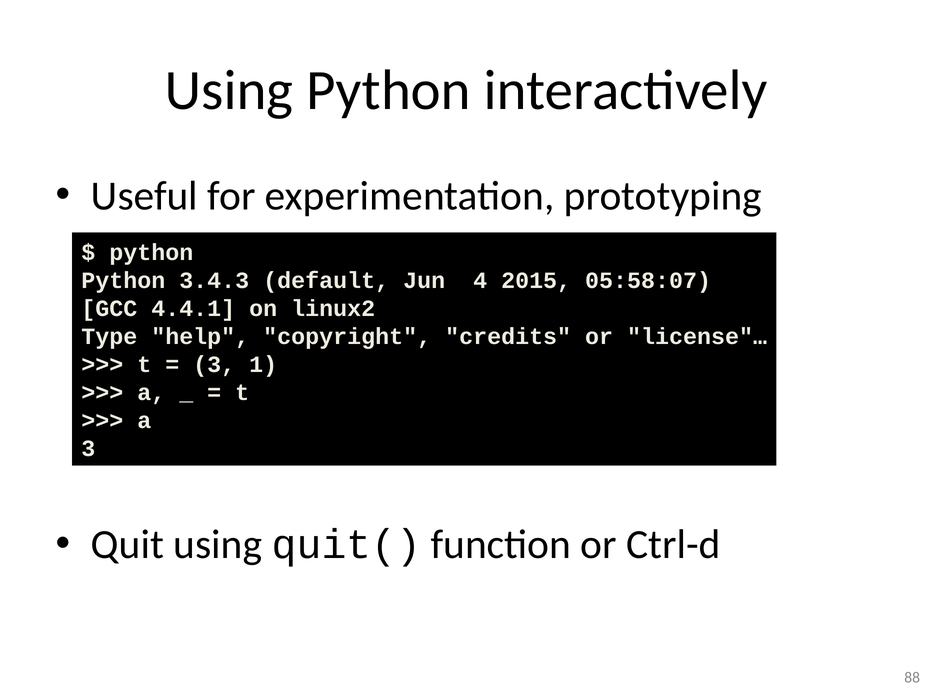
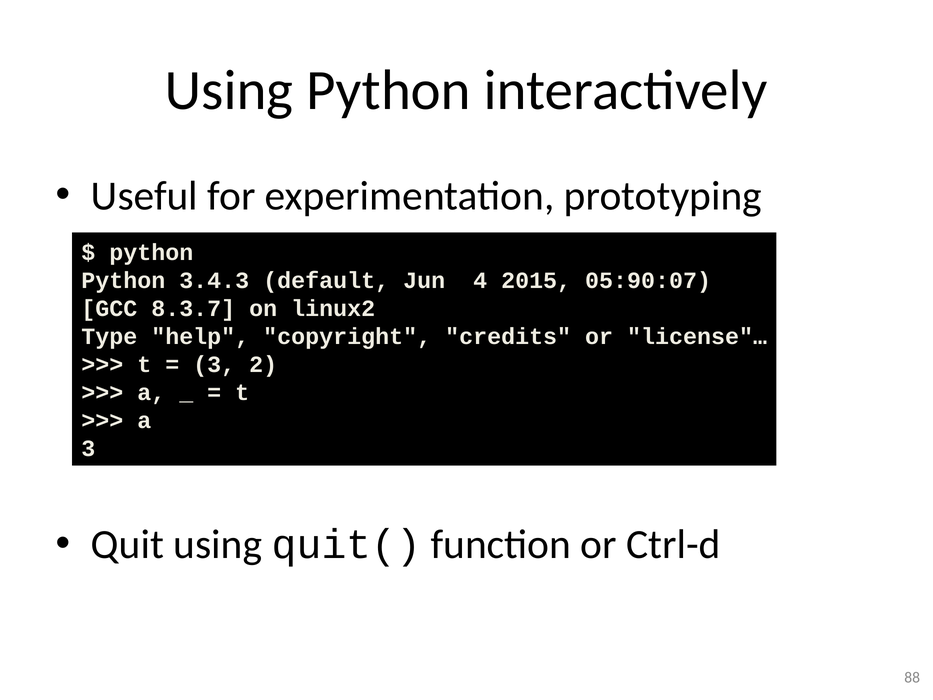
05:58:07: 05:58:07 -> 05:90:07
4.4.1: 4.4.1 -> 8.3.7
1: 1 -> 2
